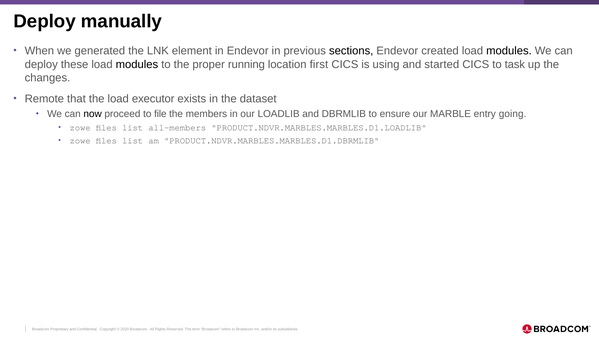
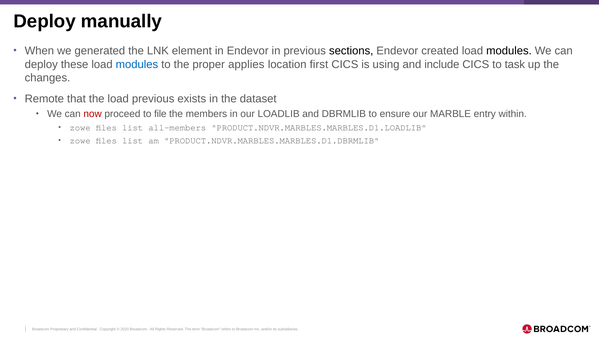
modules at (137, 64) colour: black -> blue
running: running -> applies
started: started -> include
load executor: executor -> previous
now colour: black -> red
going: going -> within
